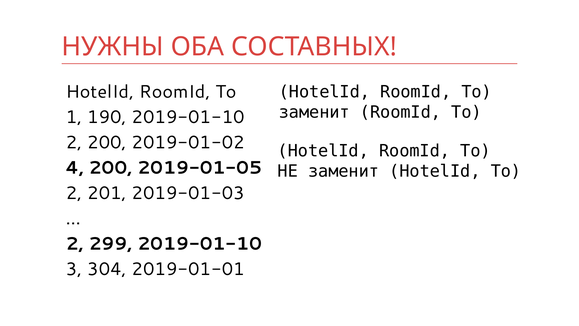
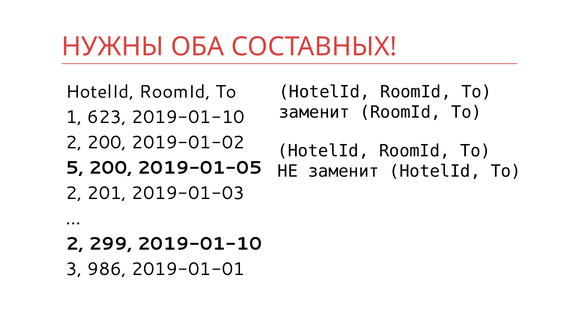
190: 190 -> 623
4: 4 -> 5
304: 304 -> 986
